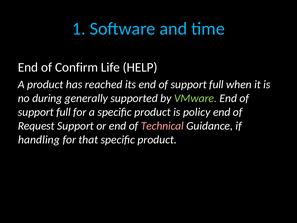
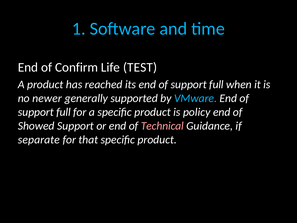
HELP: HELP -> TEST
during: during -> newer
VMware colour: light green -> light blue
Request: Request -> Showed
handling: handling -> separate
